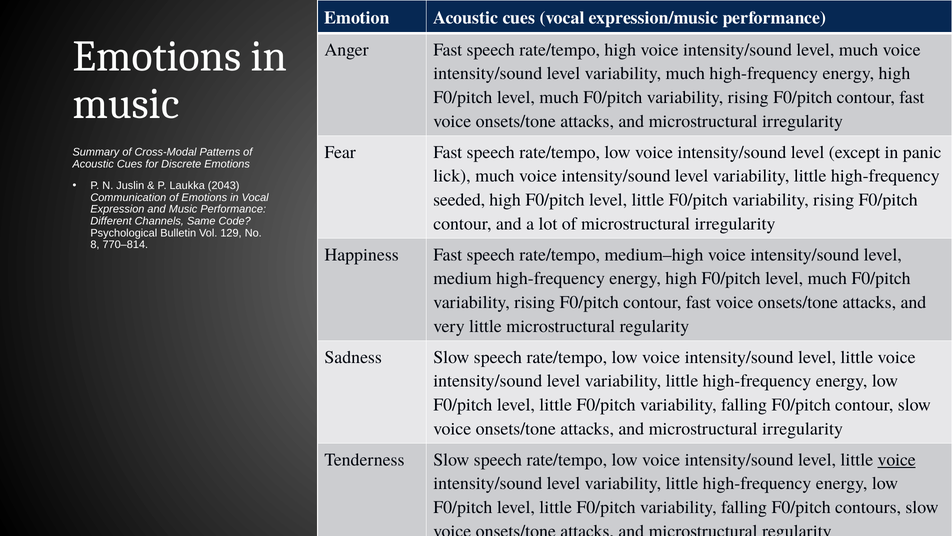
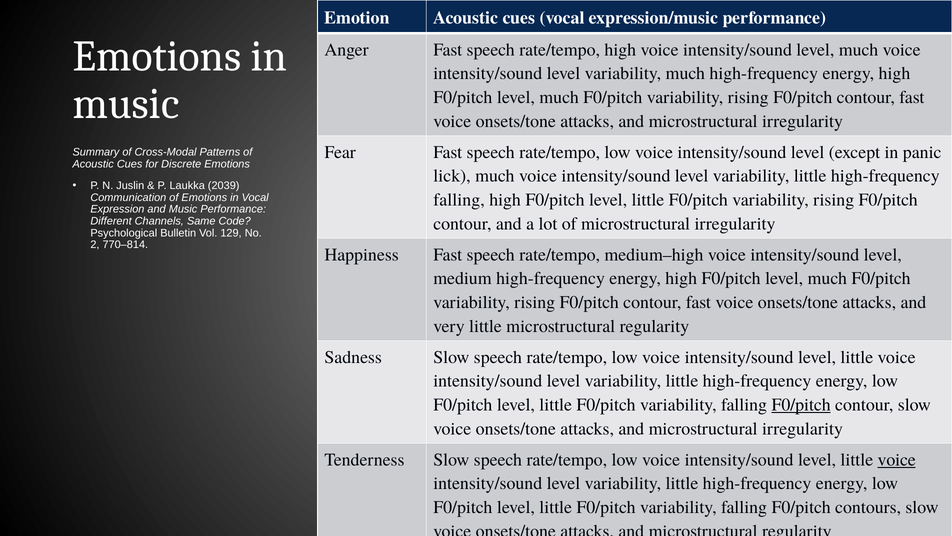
2043: 2043 -> 2039
seeded at (459, 200): seeded -> falling
8: 8 -> 2
F0/pitch at (801, 405) underline: none -> present
